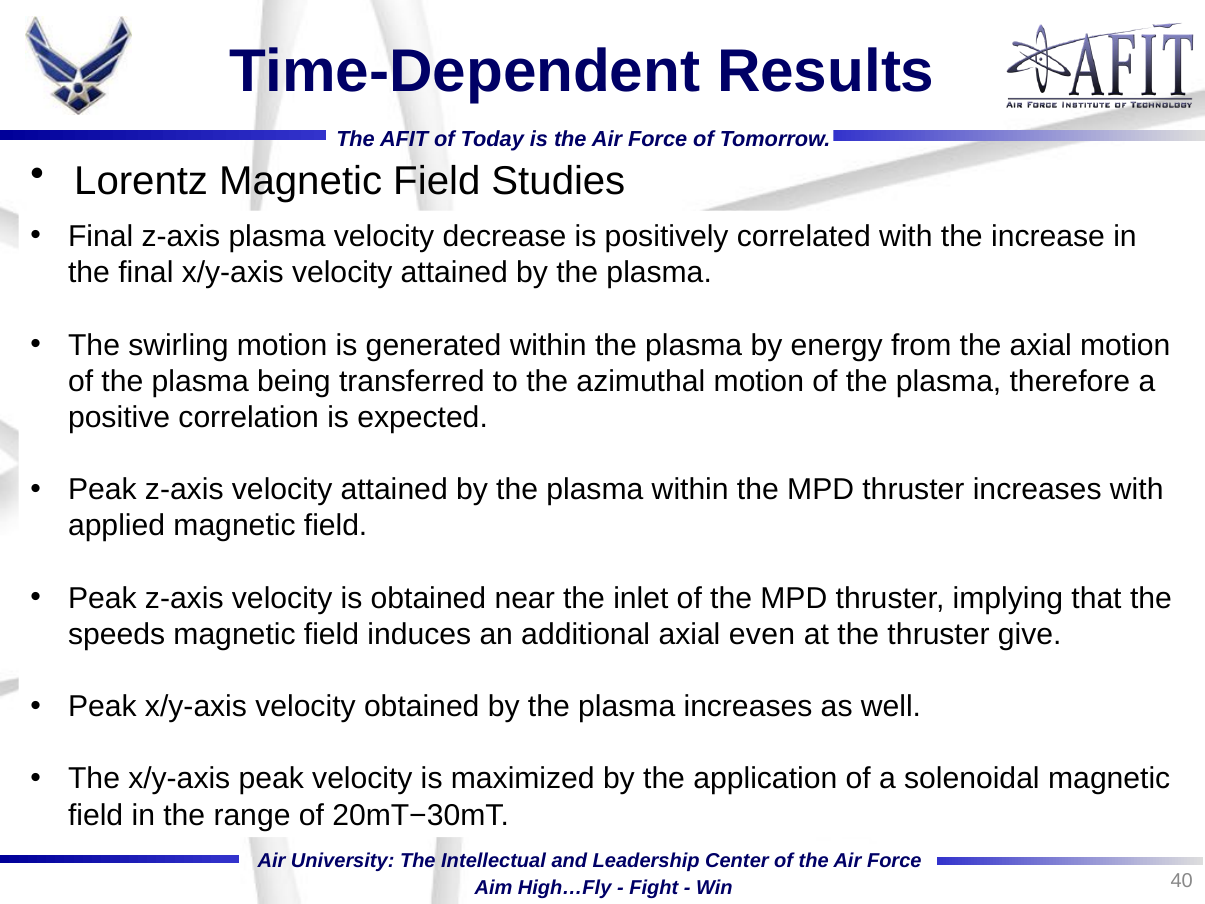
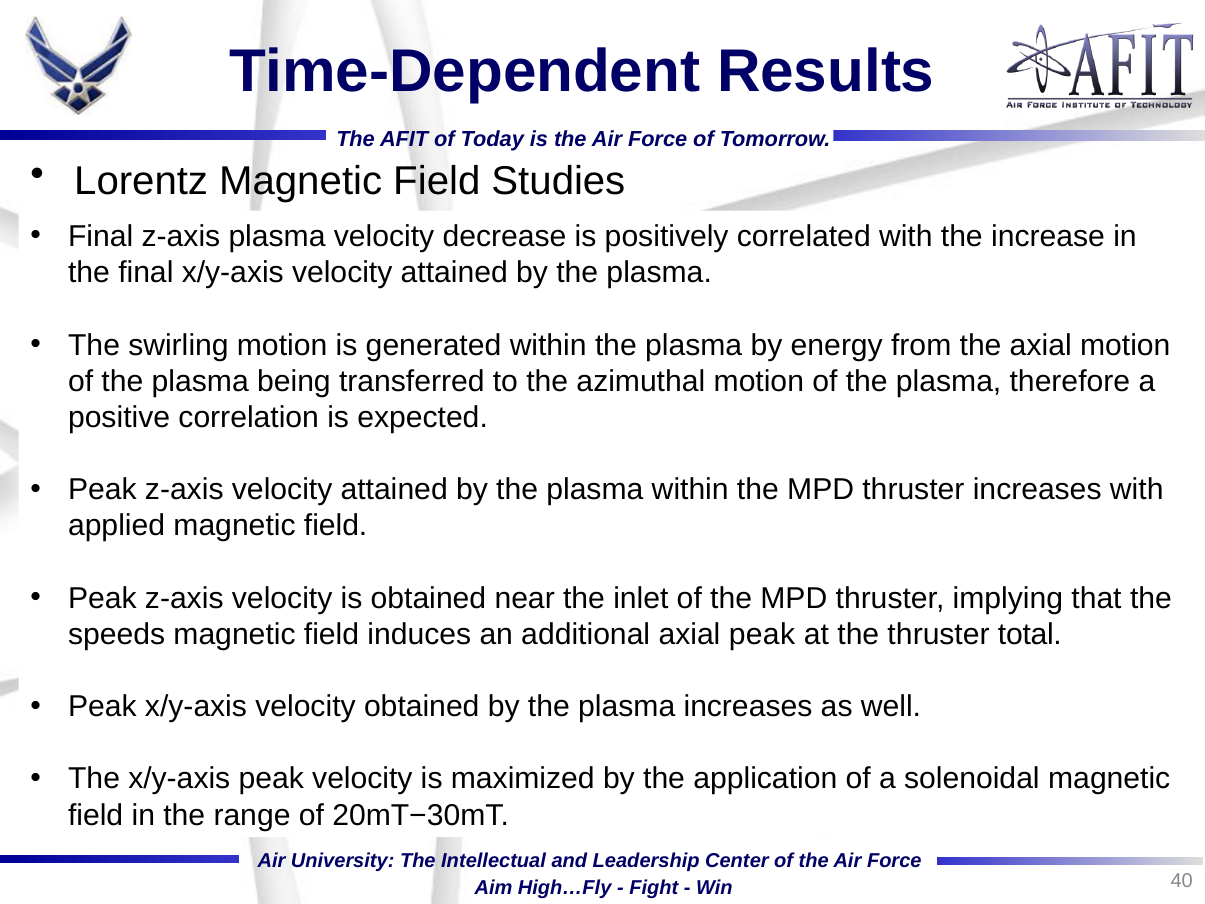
axial even: even -> peak
give: give -> total
